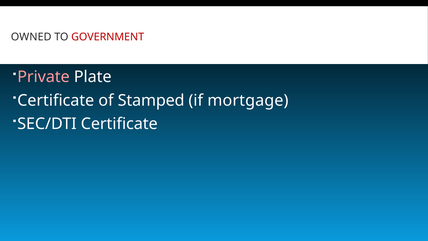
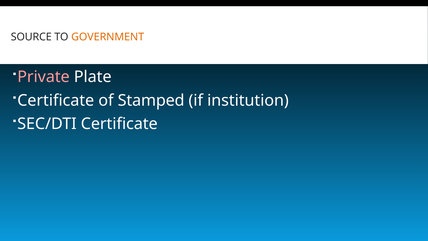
OWNED: OWNED -> SOURCE
GOVERNMENT colour: red -> orange
mortgage: mortgage -> institution
